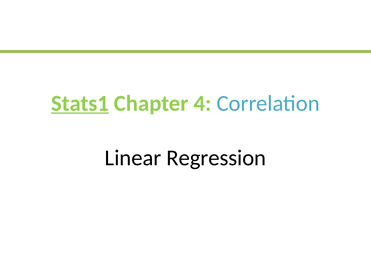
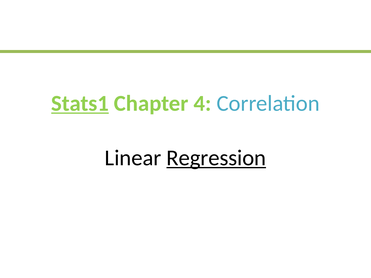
Regression underline: none -> present
